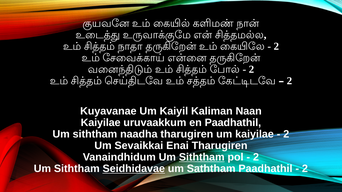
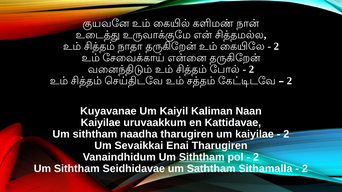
en Paadhathil: Paadhathil -> Kattidavae
Seidhidavae underline: present -> none
Saththam Paadhathil: Paadhathil -> Sithamalla
